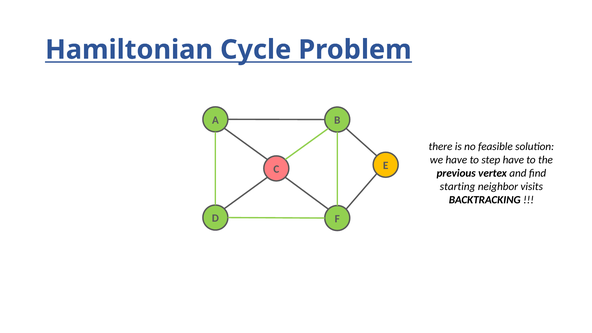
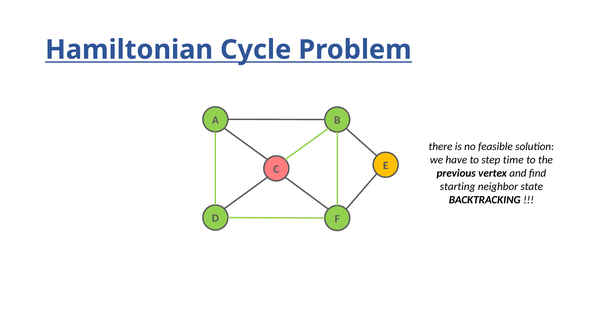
step have: have -> time
visits: visits -> state
